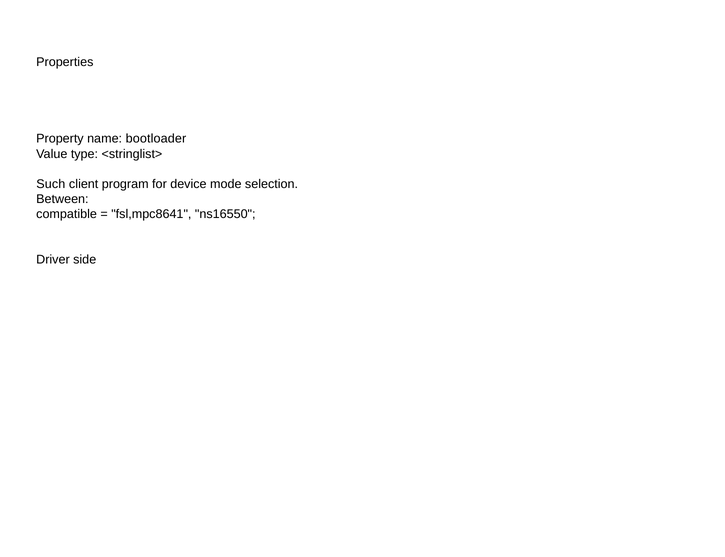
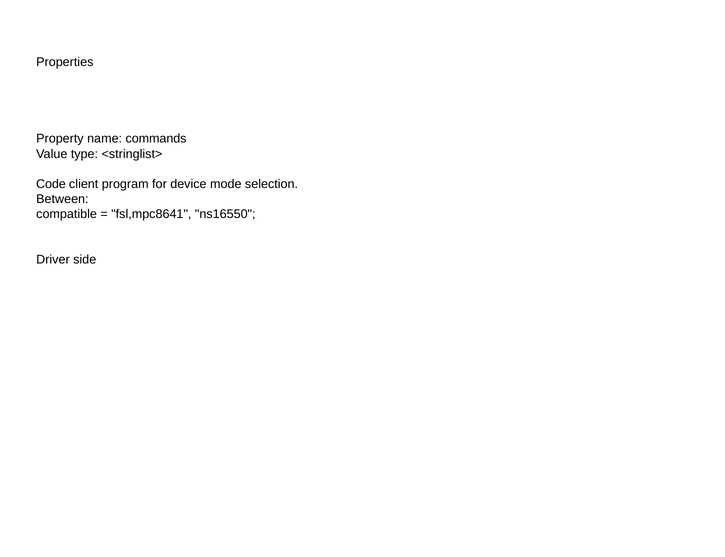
bootloader: bootloader -> commands
Such: Such -> Code
